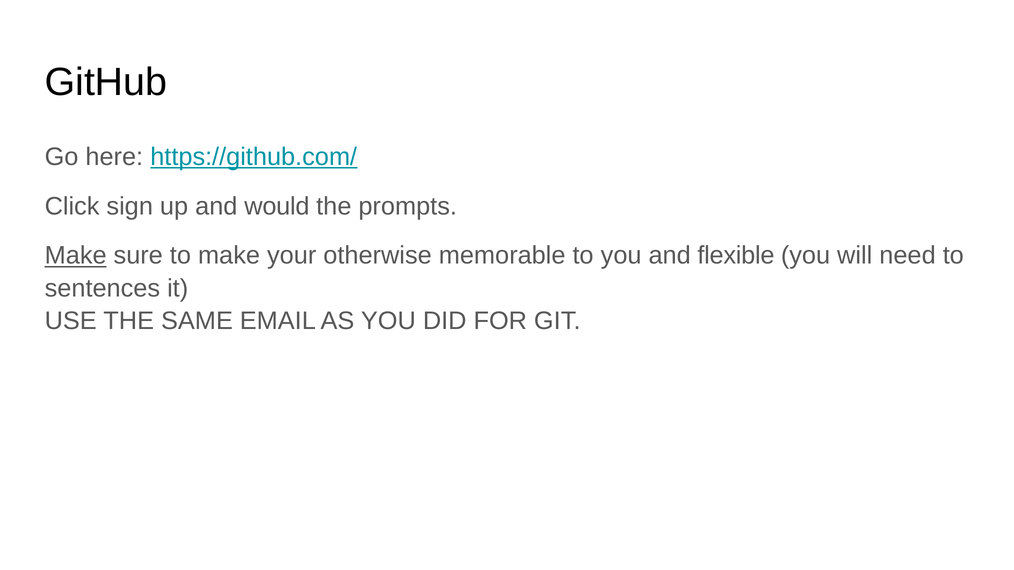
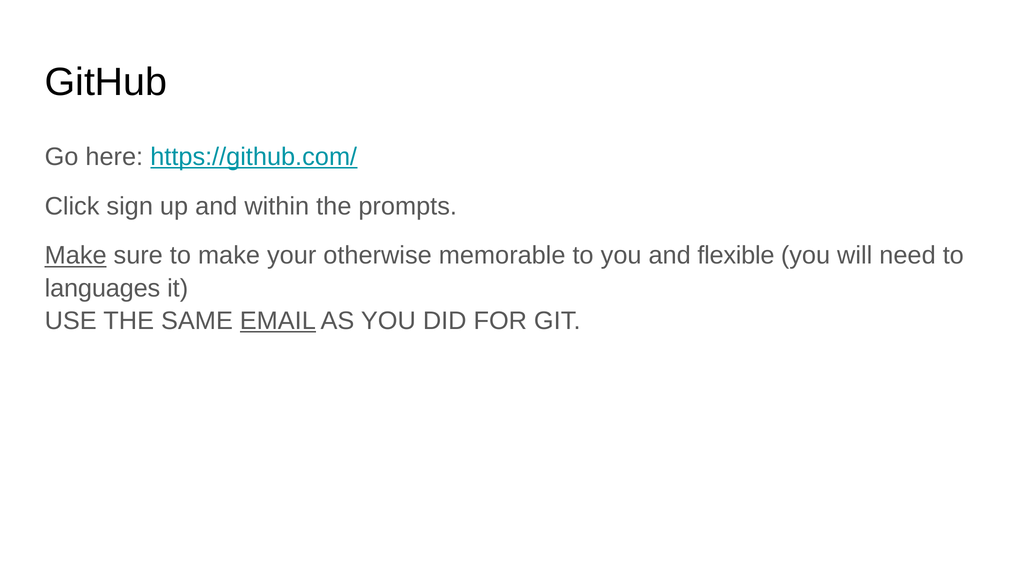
would: would -> within
sentences: sentences -> languages
EMAIL underline: none -> present
